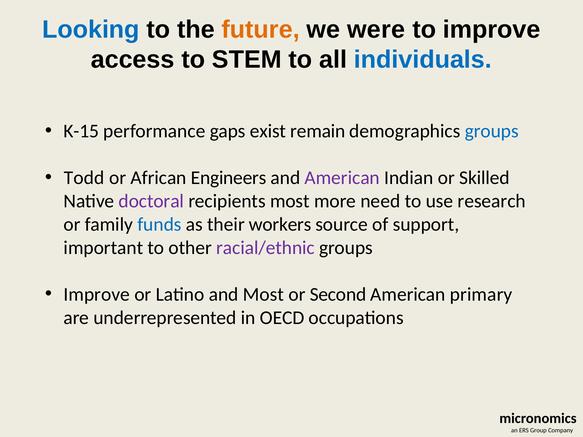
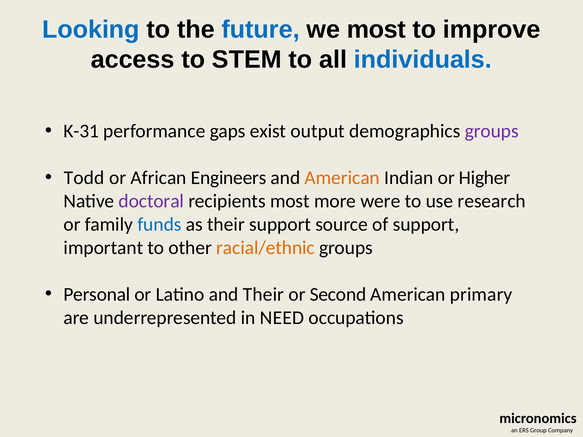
future colour: orange -> blue
we were: were -> most
K-15: K-15 -> K-31
remain: remain -> output
groups at (492, 131) colour: blue -> purple
American at (342, 178) colour: purple -> orange
Skilled: Skilled -> Higher
need: need -> were
their workers: workers -> support
racial/ethnic colour: purple -> orange
Improve at (97, 294): Improve -> Personal
and Most: Most -> Their
OECD: OECD -> NEED
